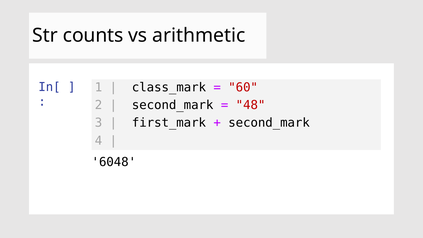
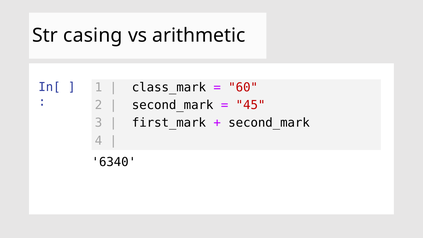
counts: counts -> casing
48: 48 -> 45
6048: 6048 -> 6340
